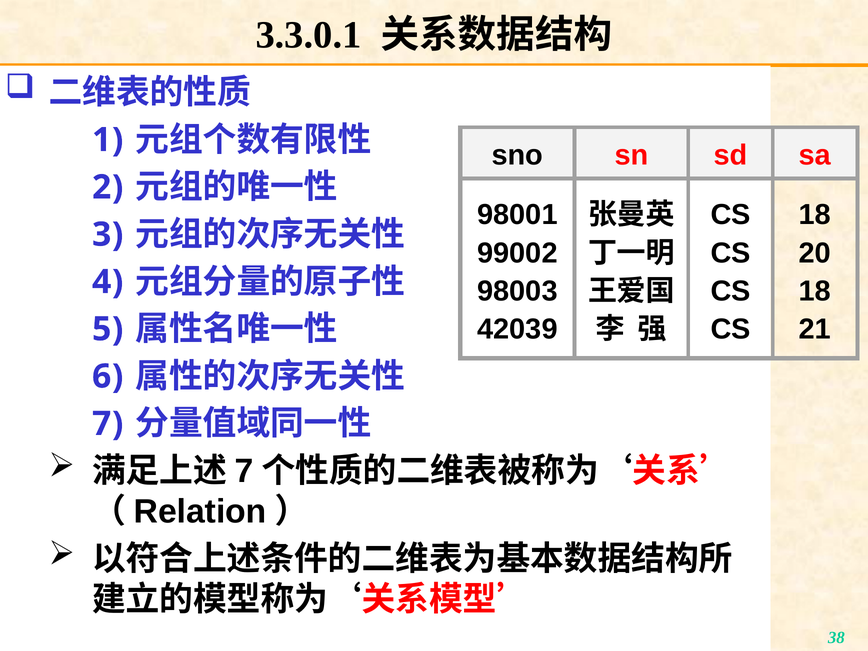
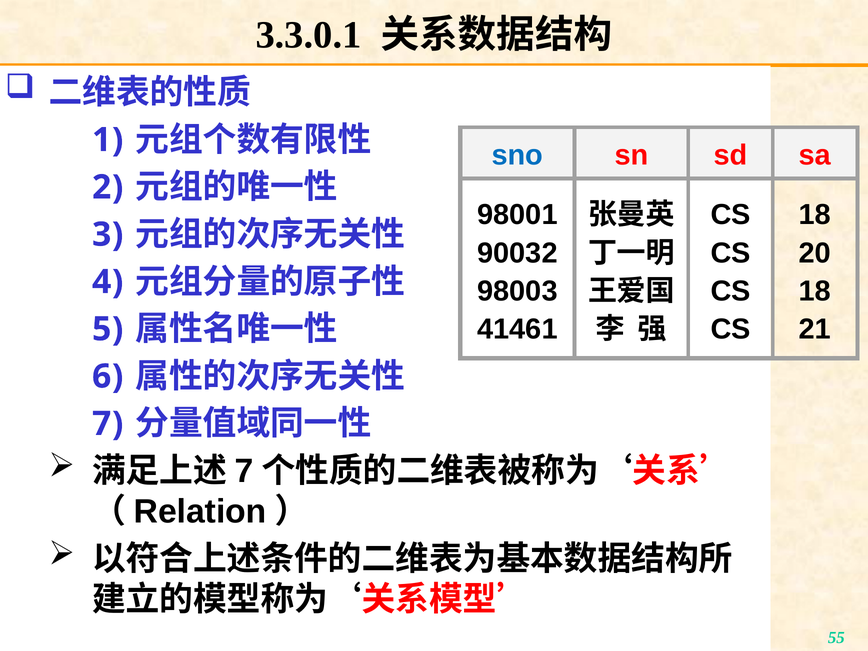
sno colour: black -> blue
99002: 99002 -> 90032
42039: 42039 -> 41461
38: 38 -> 55
